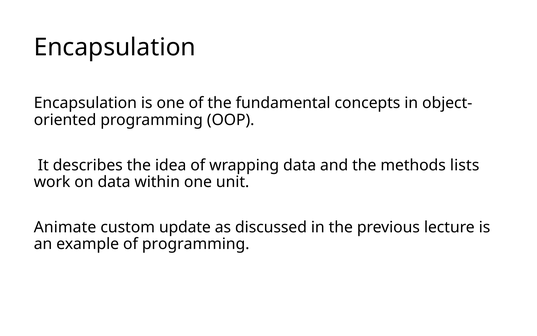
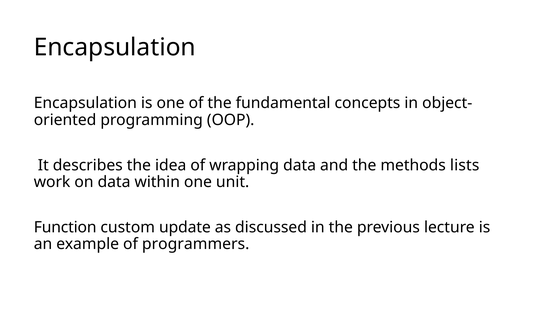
Animate: Animate -> Function
of programming: programming -> programmers
